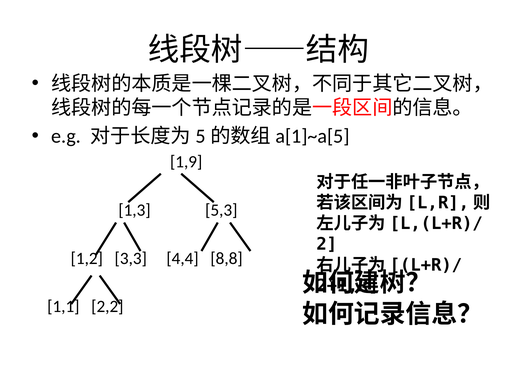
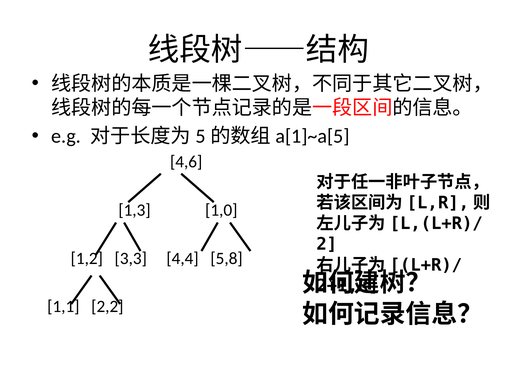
1,9: 1,9 -> 4,6
5,3: 5,3 -> 1,0
8,8: 8,8 -> 5,8
